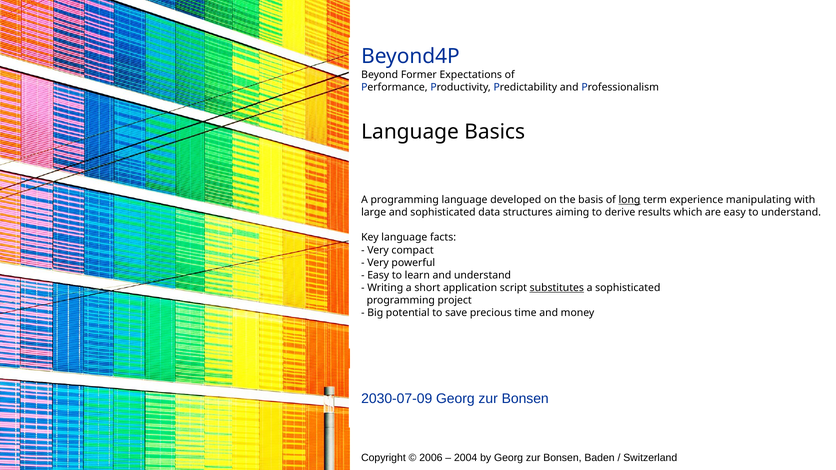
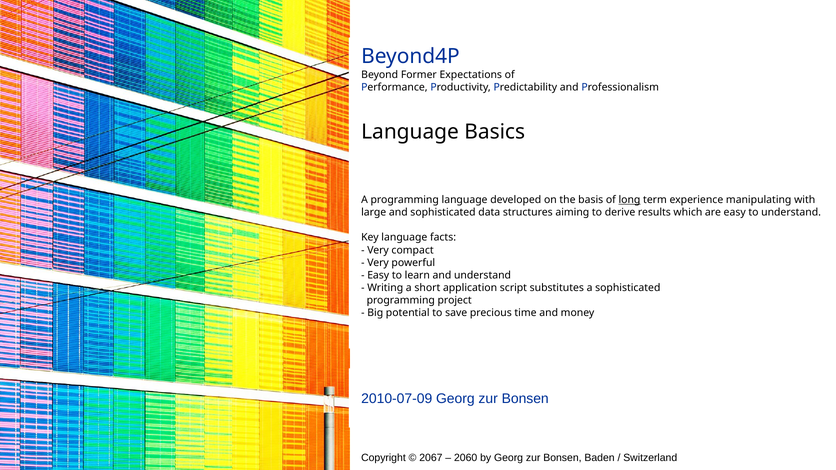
substitutes underline: present -> none
2030-07-09: 2030-07-09 -> 2010-07-09
2006: 2006 -> 2067
2004: 2004 -> 2060
